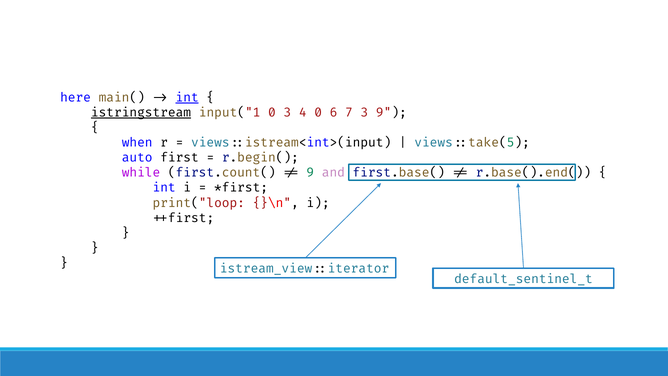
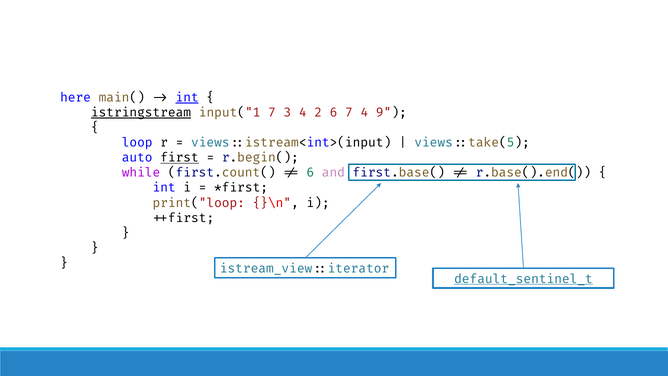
input("1 0: 0 -> 7
4 0: 0 -> 2
7 3: 3 -> 4
when: when -> loop
first underline: none -> present
9 at (310, 173): 9 -> 6
default_sentinel_t underline: none -> present
